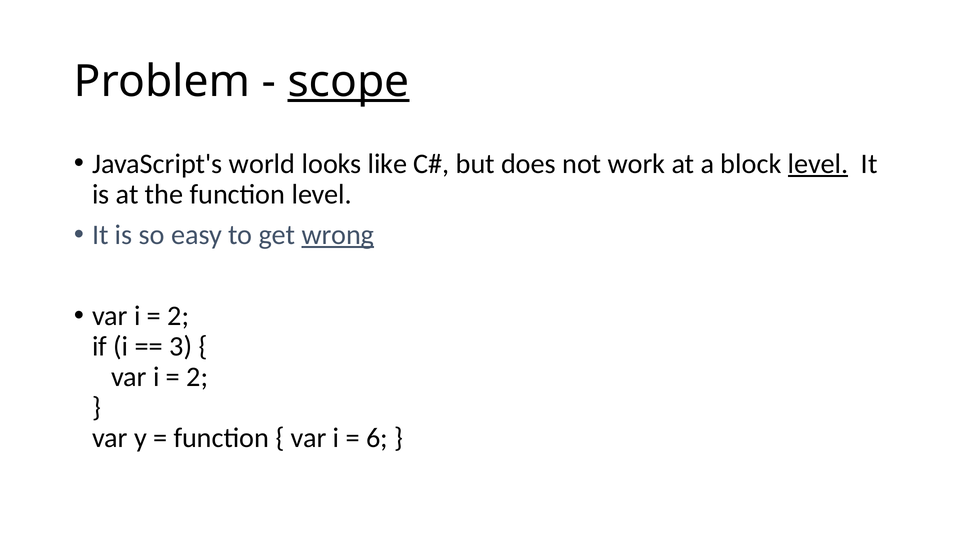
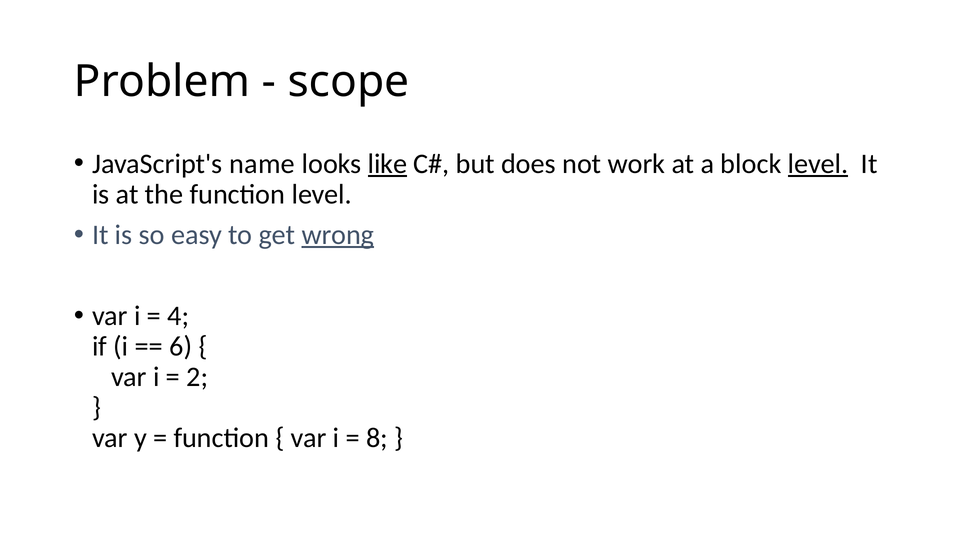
scope underline: present -> none
world: world -> name
like underline: none -> present
2 at (178, 316): 2 -> 4
3: 3 -> 6
6: 6 -> 8
